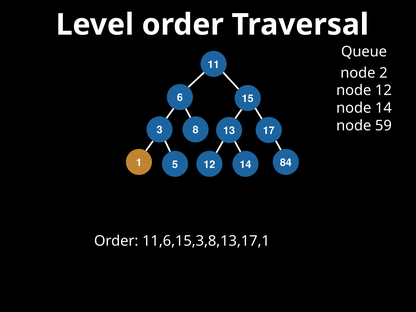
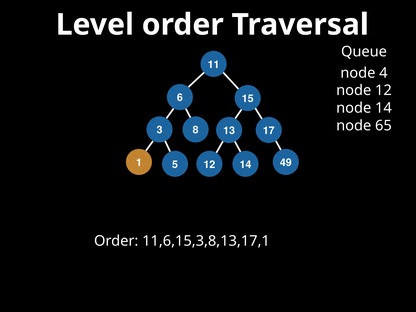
2: 2 -> 4
59: 59 -> 65
84: 84 -> 49
